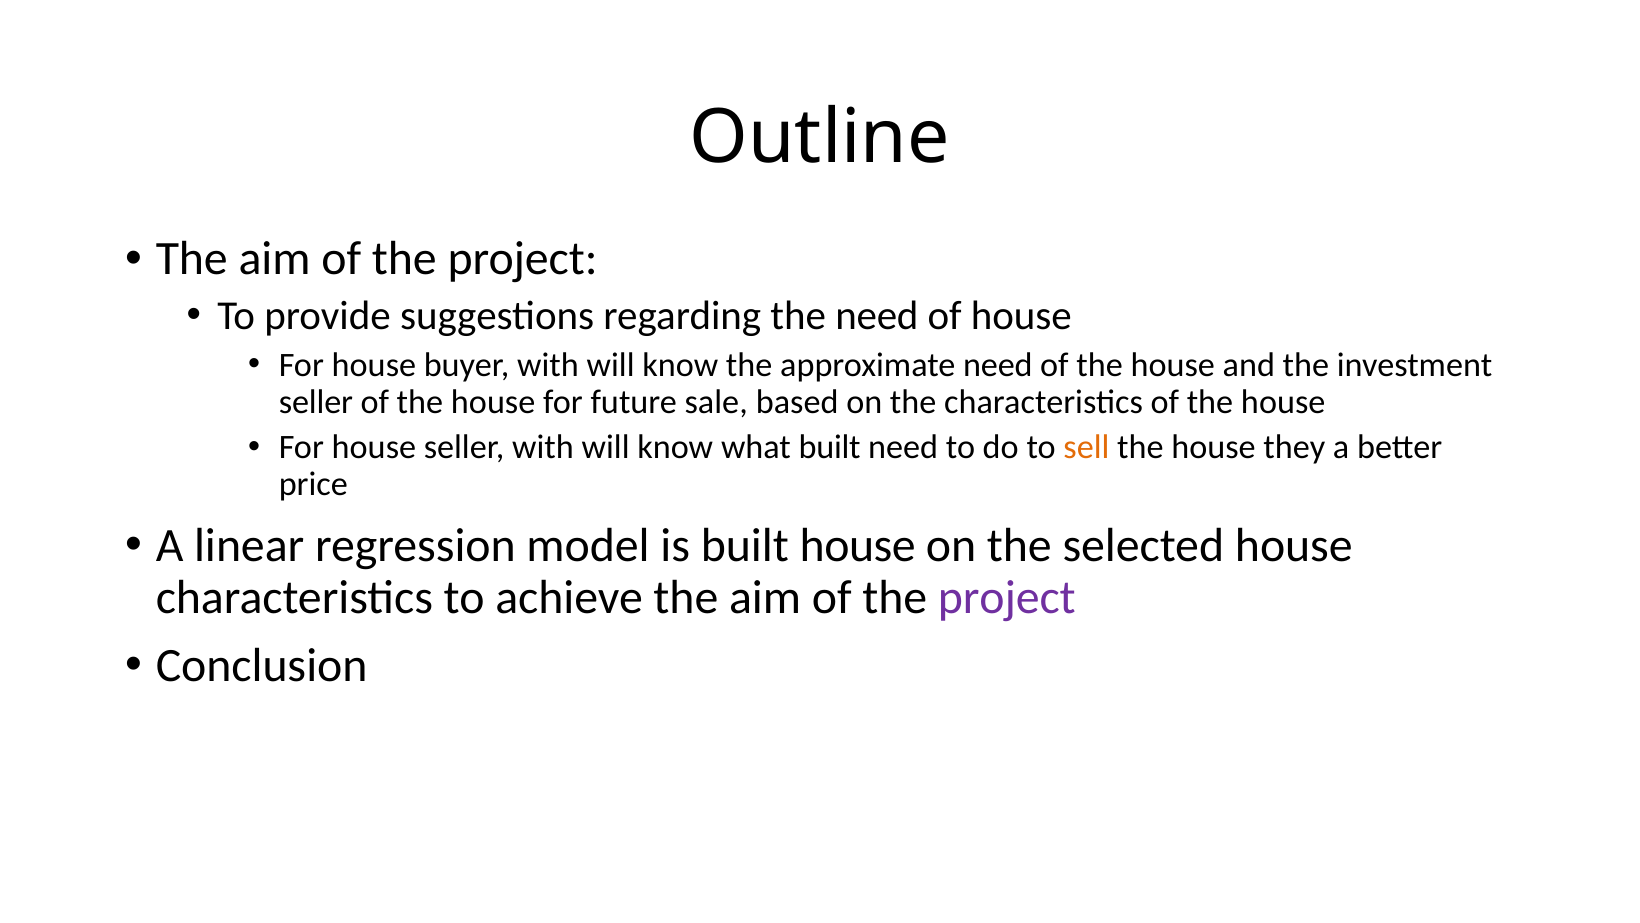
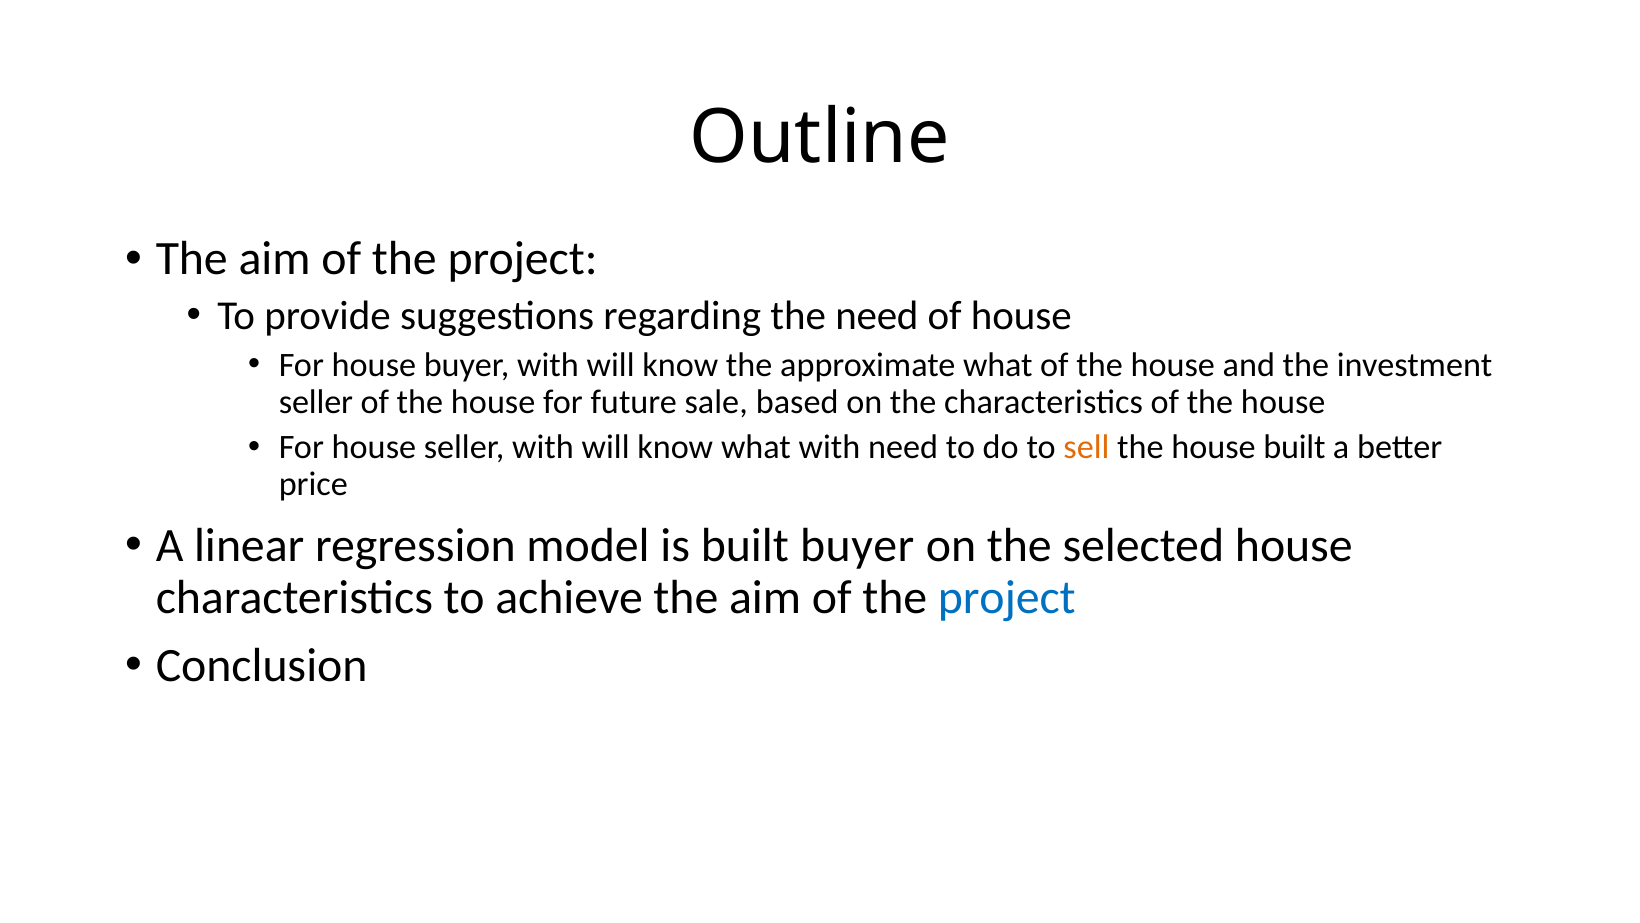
approximate need: need -> what
what built: built -> with
house they: they -> built
built house: house -> buyer
project at (1007, 597) colour: purple -> blue
